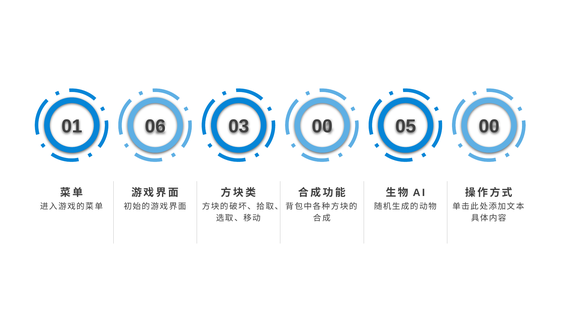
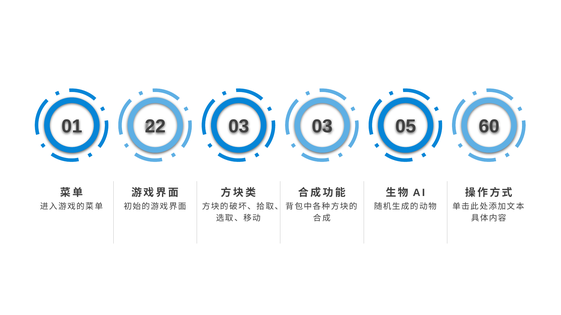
06: 06 -> 22
03 00: 00 -> 03
05 00: 00 -> 60
